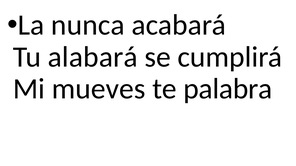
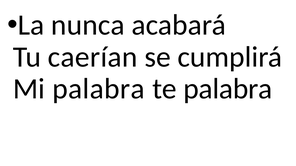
alabará: alabará -> caerían
Mi mueves: mueves -> palabra
